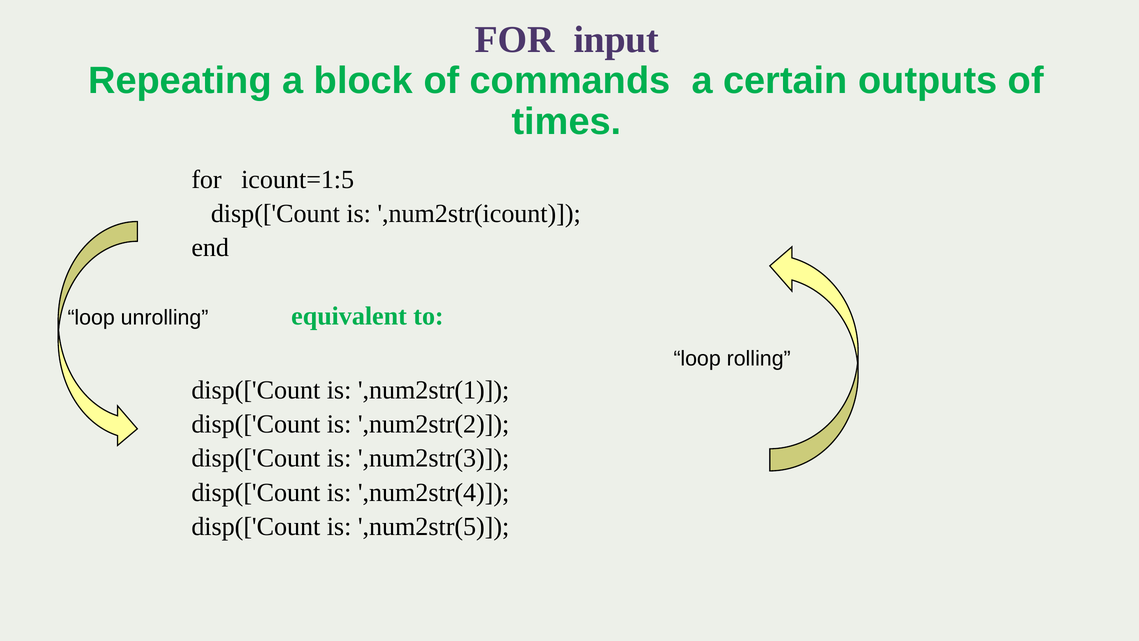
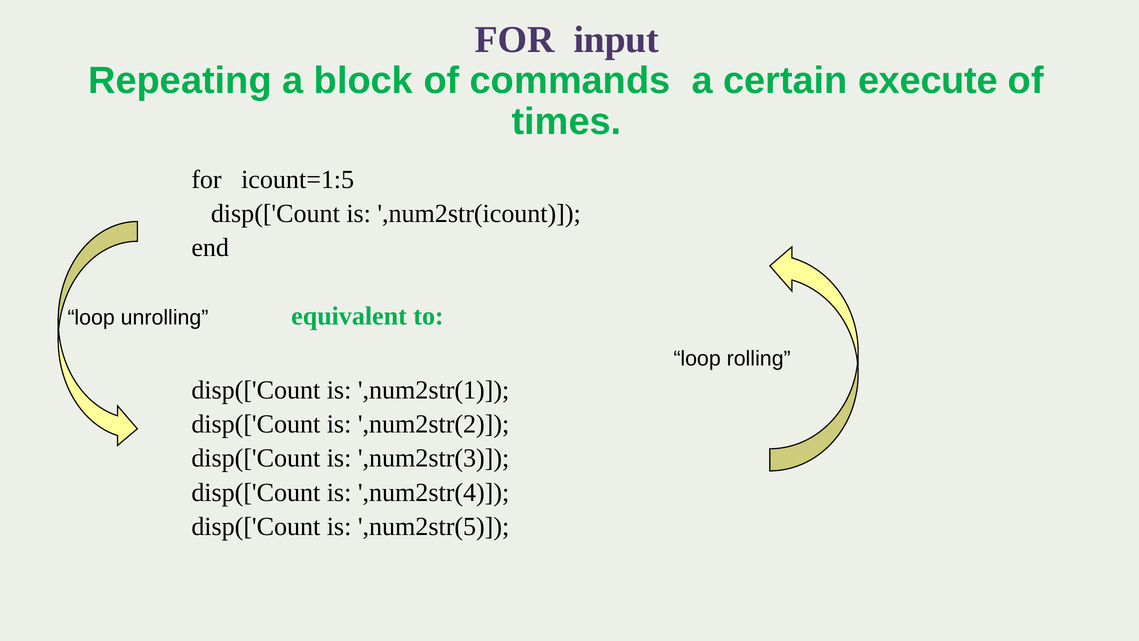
outputs: outputs -> execute
